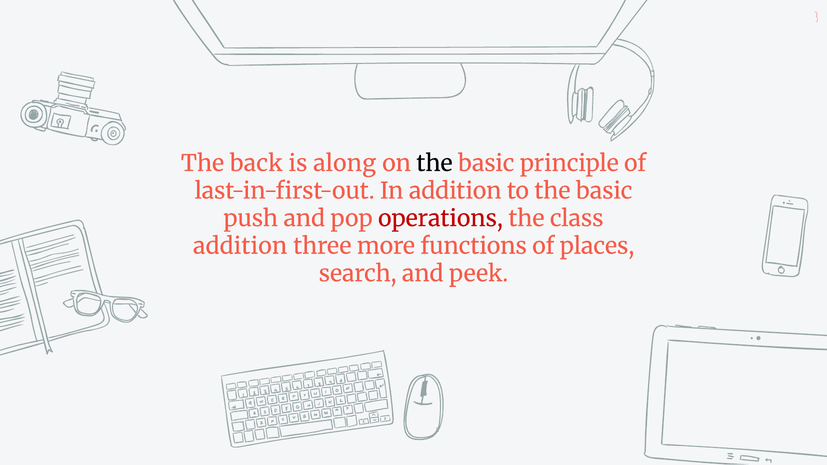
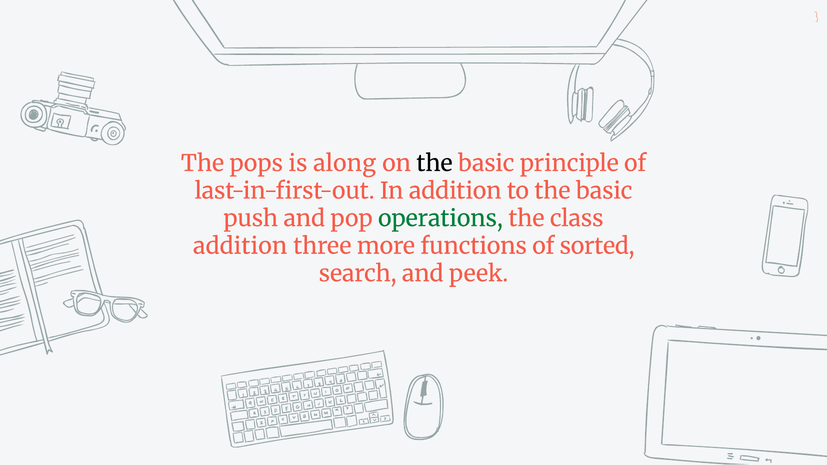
back: back -> pops
operations colour: red -> green
places: places -> sorted
